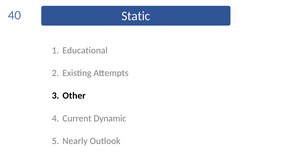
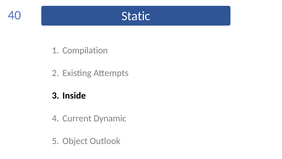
Educational: Educational -> Compilation
Other: Other -> Inside
Nearly: Nearly -> Object
